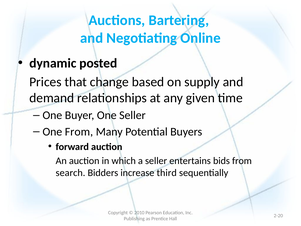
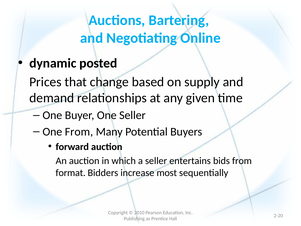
search: search -> format
third: third -> most
